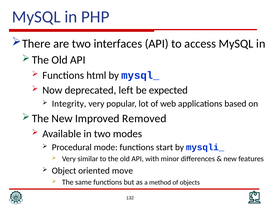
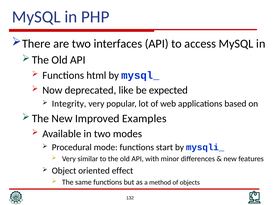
left: left -> like
Removed: Removed -> Examples
move: move -> effect
